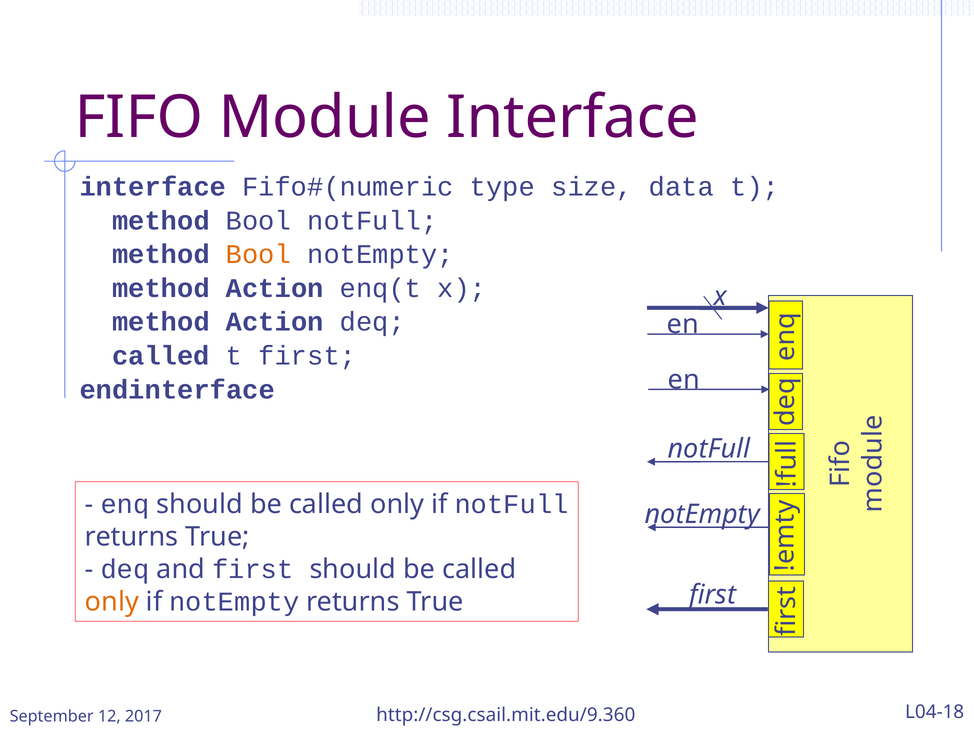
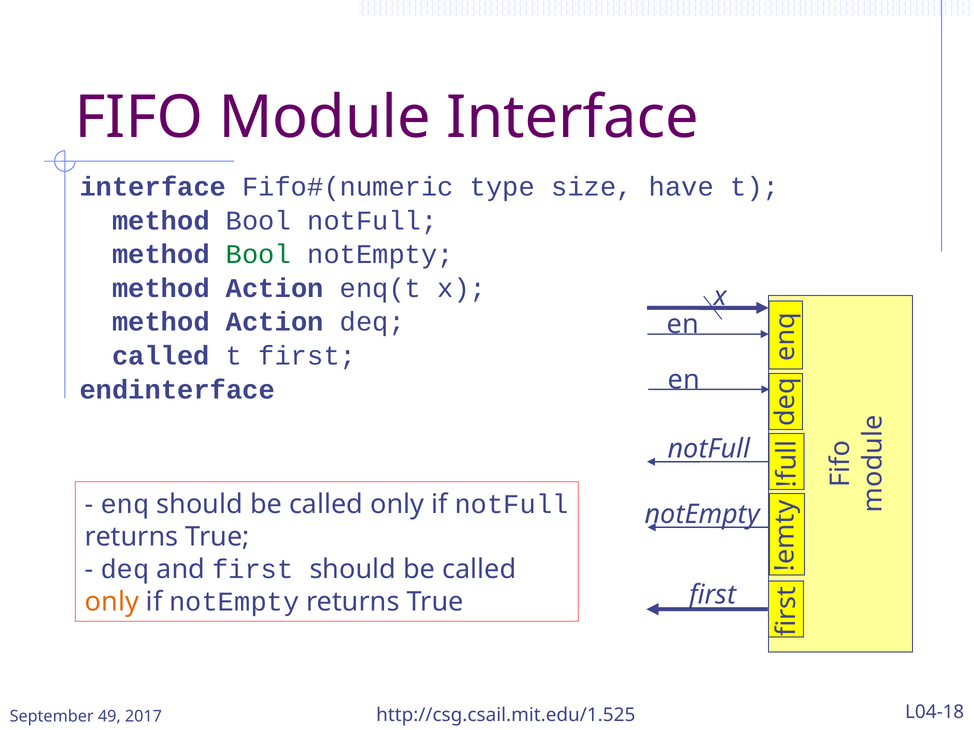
data: data -> have
Bool at (258, 255) colour: orange -> green
http://csg.csail.mit.edu/9.360: http://csg.csail.mit.edu/9.360 -> http://csg.csail.mit.edu/1.525
12: 12 -> 49
